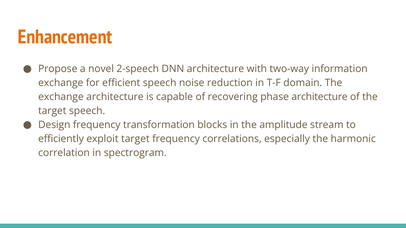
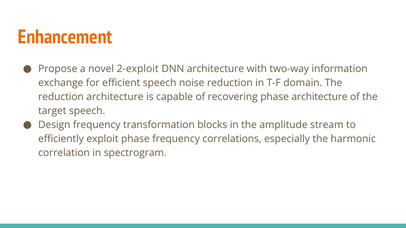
2-speech: 2-speech -> 2-exploit
exchange at (61, 97): exchange -> reduction
exploit target: target -> phase
